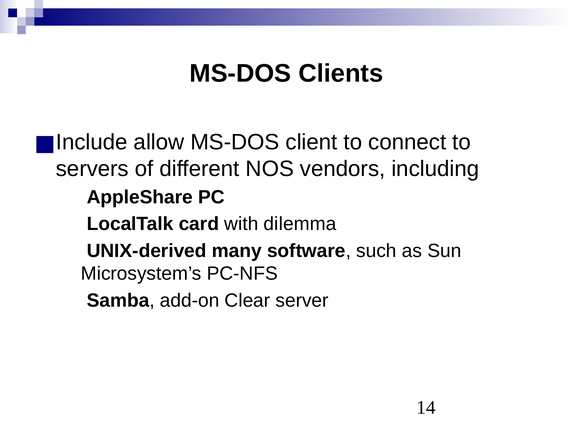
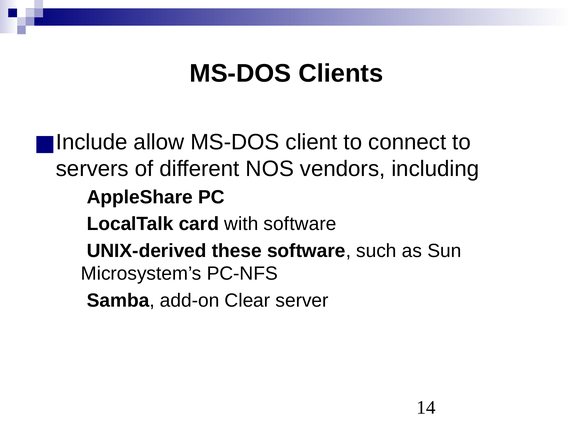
with dilemma: dilemma -> software
many: many -> these
